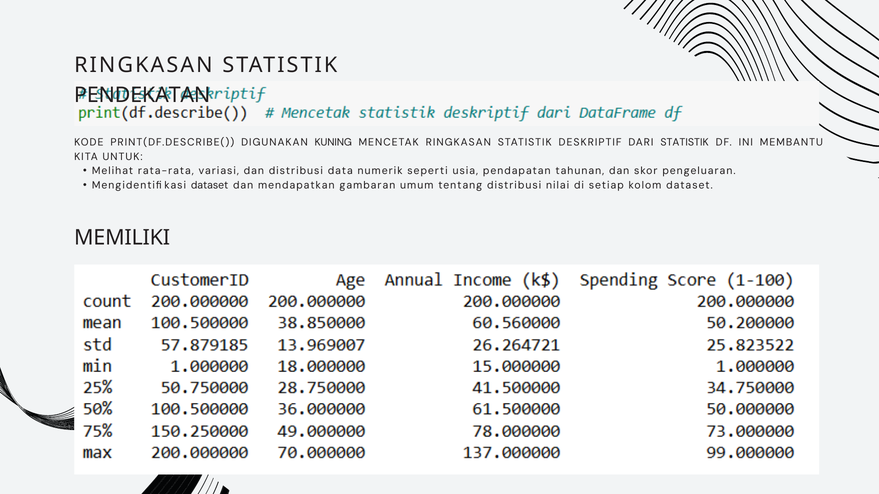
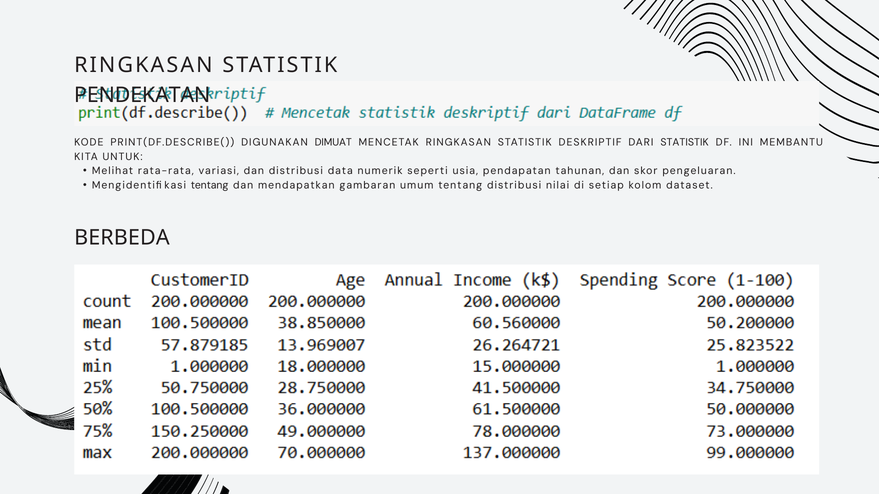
KUNING: KUNING -> DIMUAT
Mengidentifikasi dataset: dataset -> tentang
MEMILIKI: MEMILIKI -> BERBEDA
